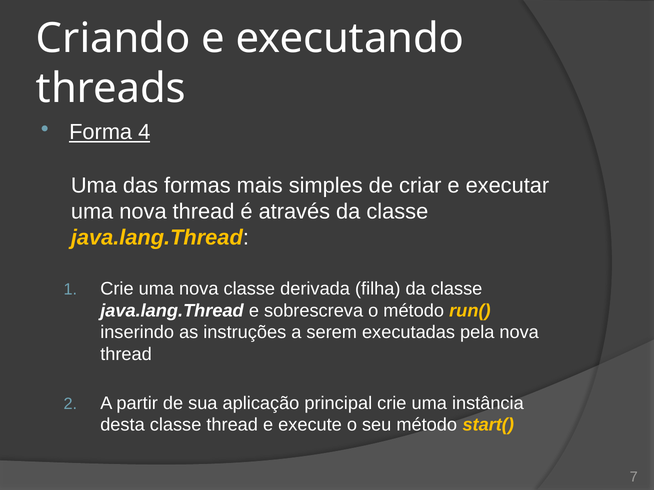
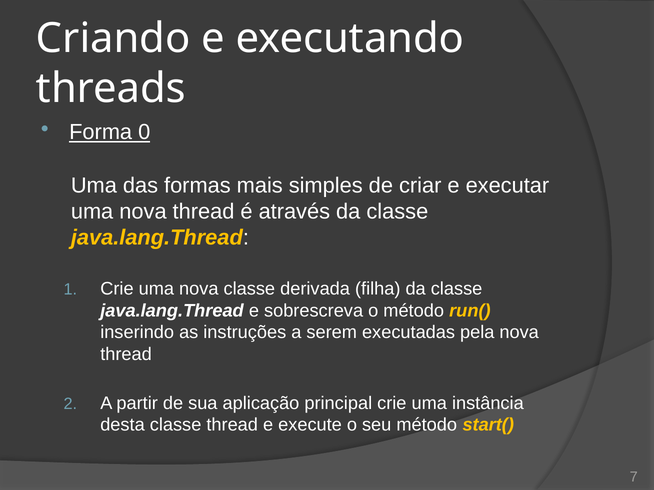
4: 4 -> 0
